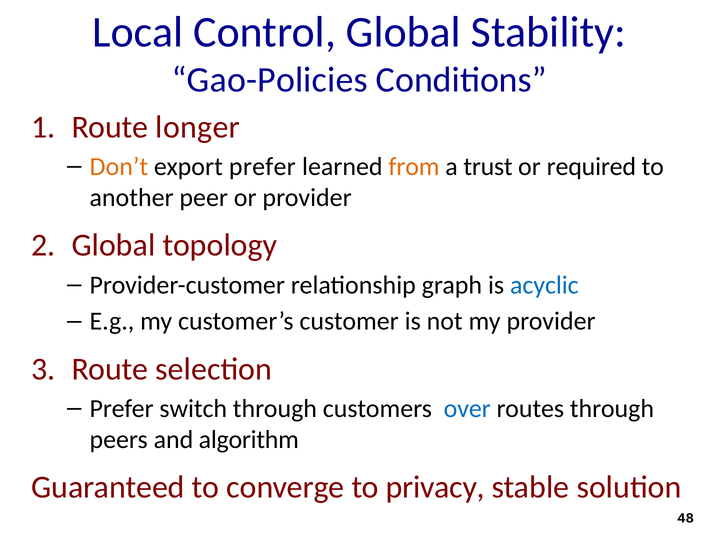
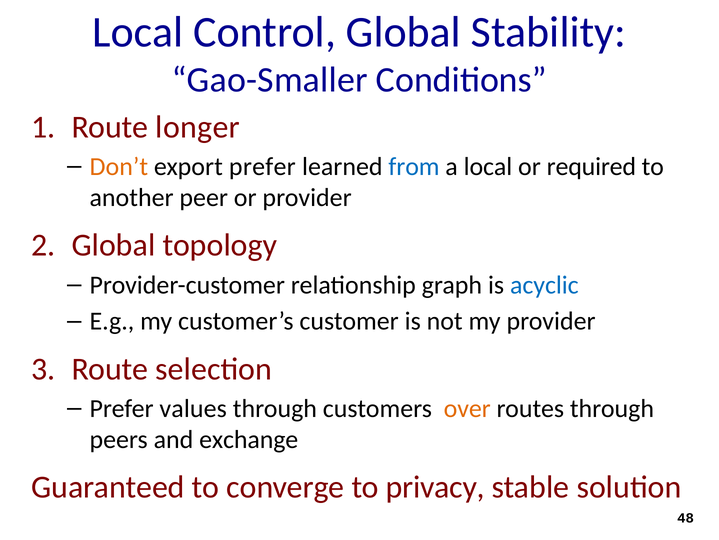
Gao-Policies: Gao-Policies -> Gao-Smaller
from colour: orange -> blue
a trust: trust -> local
switch: switch -> values
over colour: blue -> orange
algorithm: algorithm -> exchange
